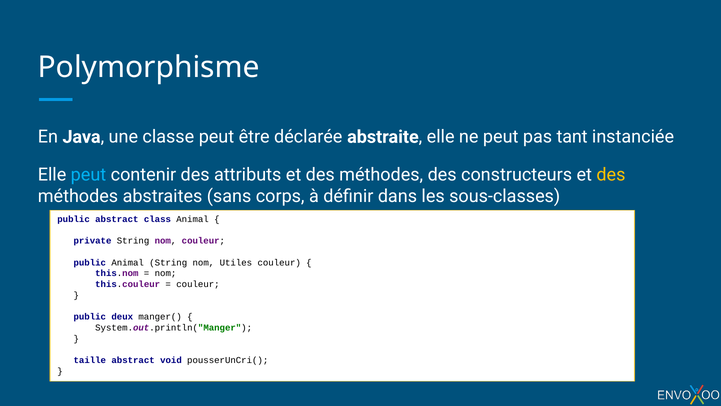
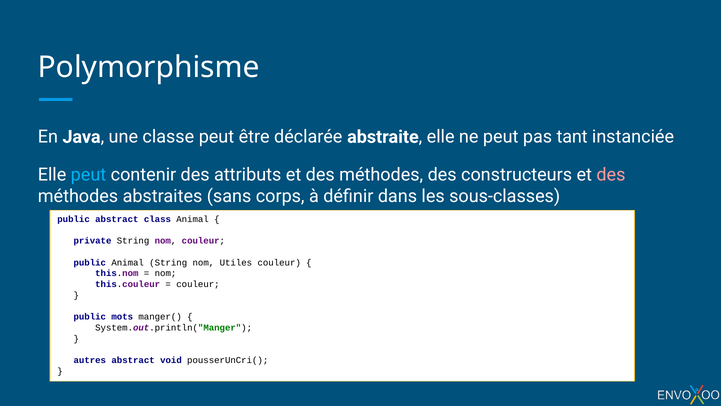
des at (611, 174) colour: yellow -> pink
deux: deux -> mots
taille: taille -> autres
